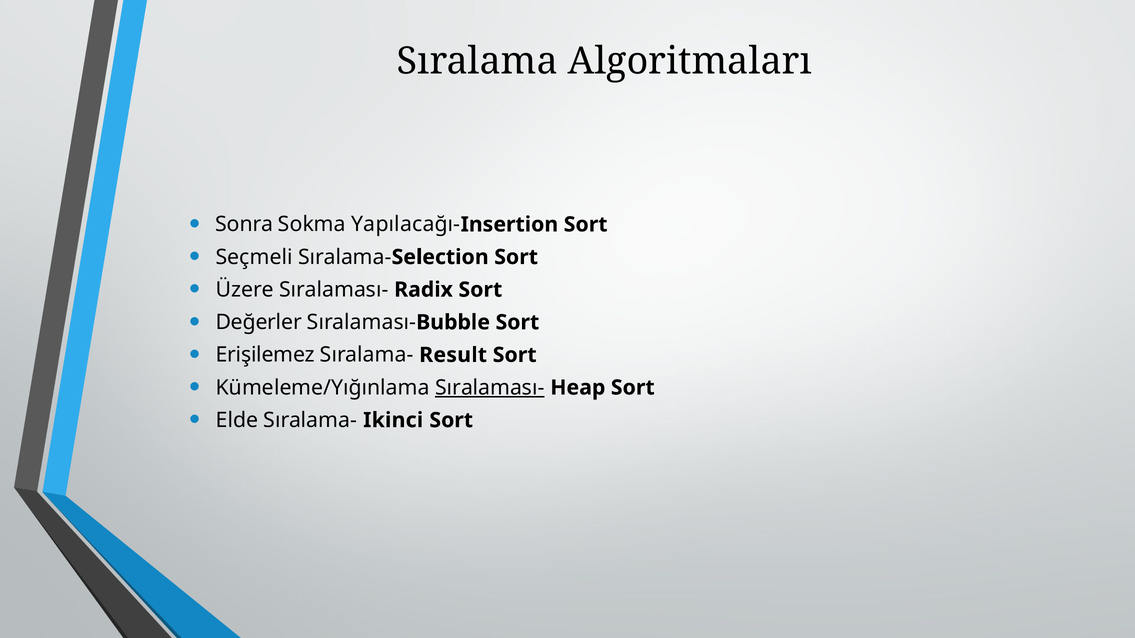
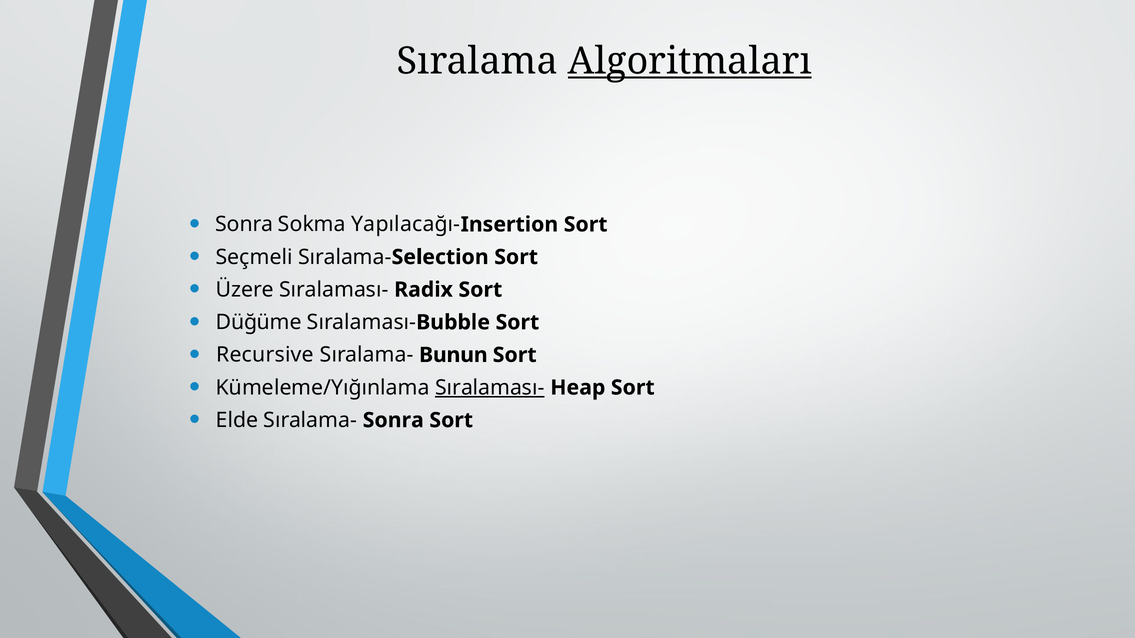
Algoritmaları underline: none -> present
Değerler: Değerler -> Düğüme
Erişilemez: Erişilemez -> Recursive
Result: Result -> Bunun
Sıralama- Ikinci: Ikinci -> Sonra
